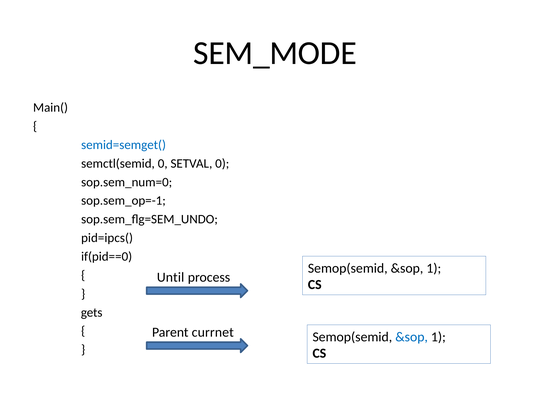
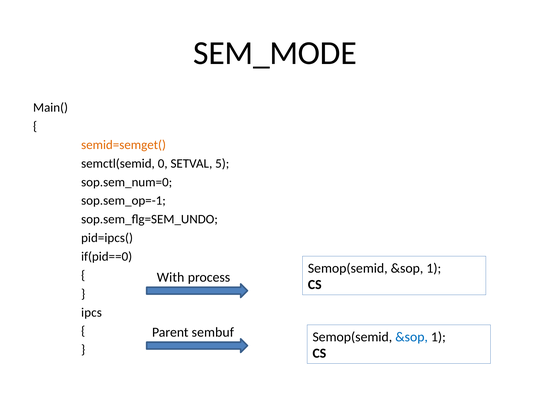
semid=semget( colour: blue -> orange
SETVAL 0: 0 -> 5
Until: Until -> With
gets: gets -> ipcs
currnet: currnet -> sembuf
